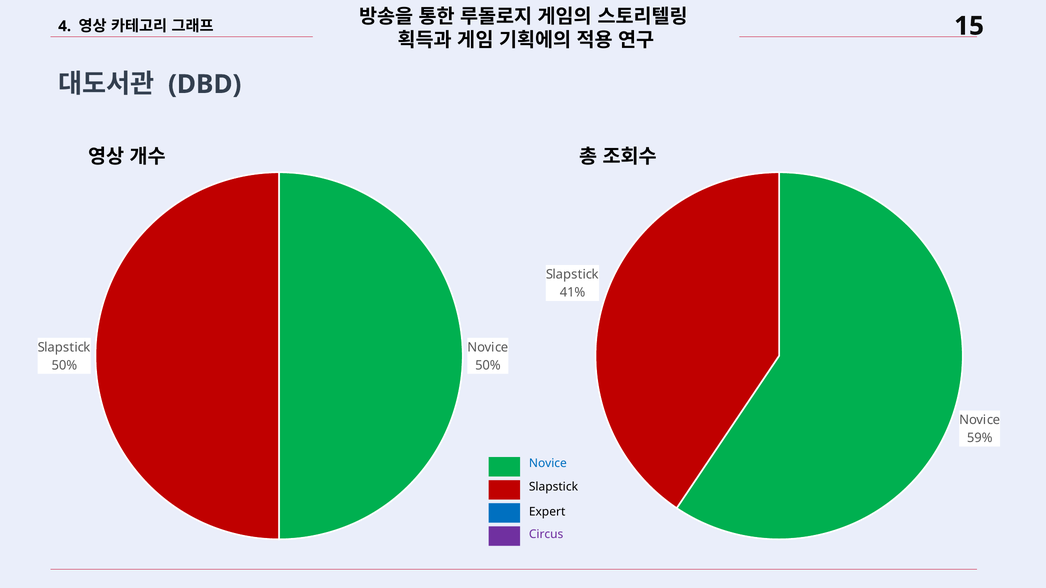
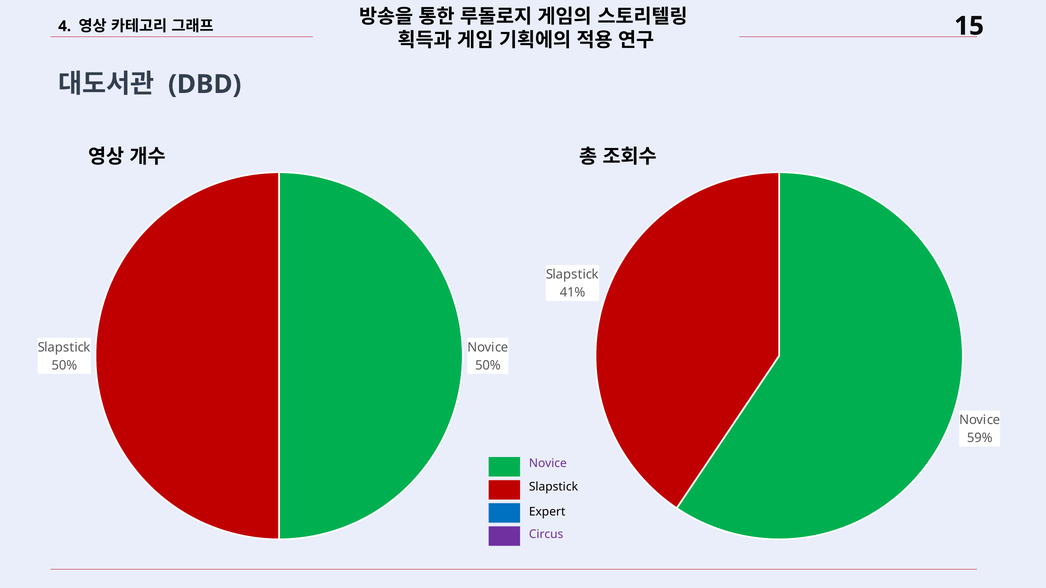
Novice at (548, 464) colour: blue -> purple
